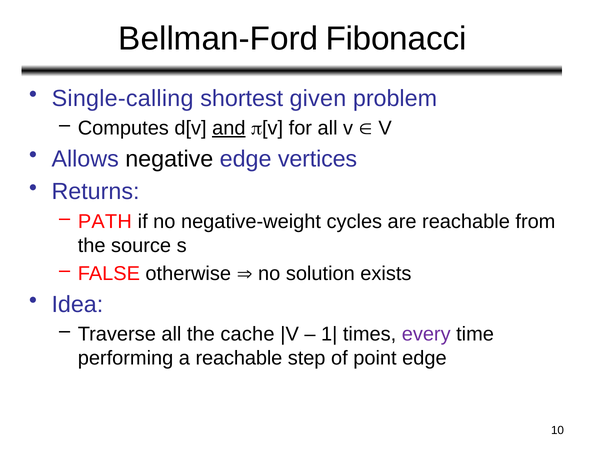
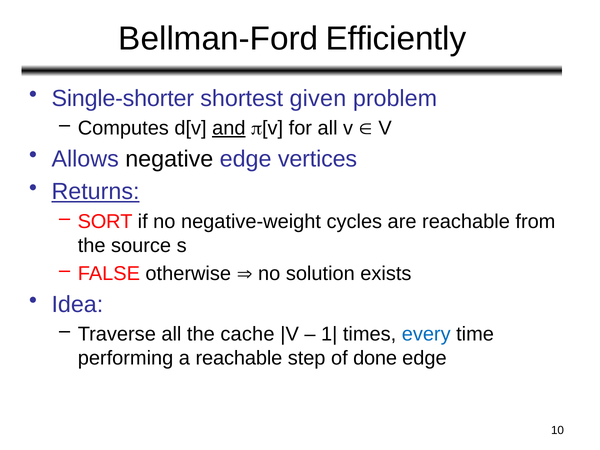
Fibonacci: Fibonacci -> Efficiently
Single-calling: Single-calling -> Single-shorter
Returns underline: none -> present
PATH: PATH -> SORT
every colour: purple -> blue
point: point -> done
